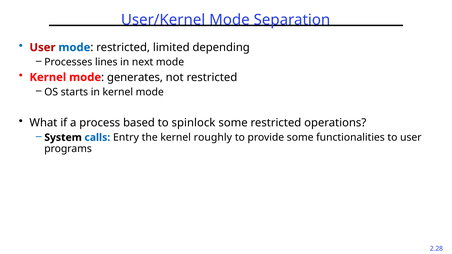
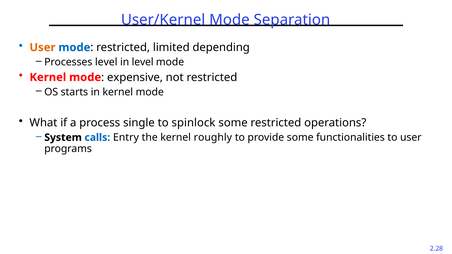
User at (43, 47) colour: red -> orange
Processes lines: lines -> level
in next: next -> level
generates: generates -> expensive
based: based -> single
